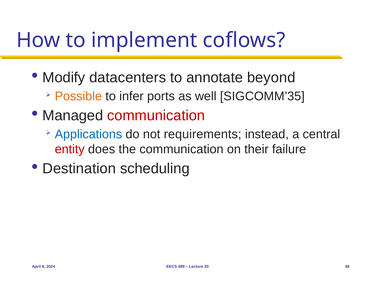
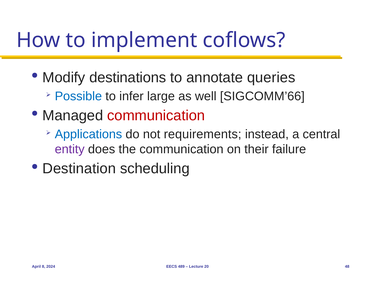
datacenters: datacenters -> destinations
beyond: beyond -> queries
Possible colour: orange -> blue
ports: ports -> large
SIGCOMM’35: SIGCOMM’35 -> SIGCOMM’66
entity colour: red -> purple
